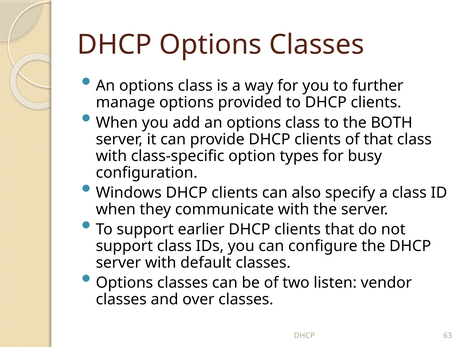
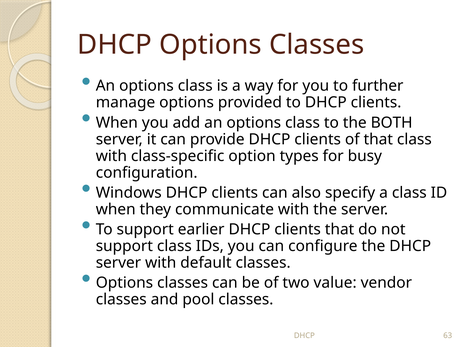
listen: listen -> value
over: over -> pool
